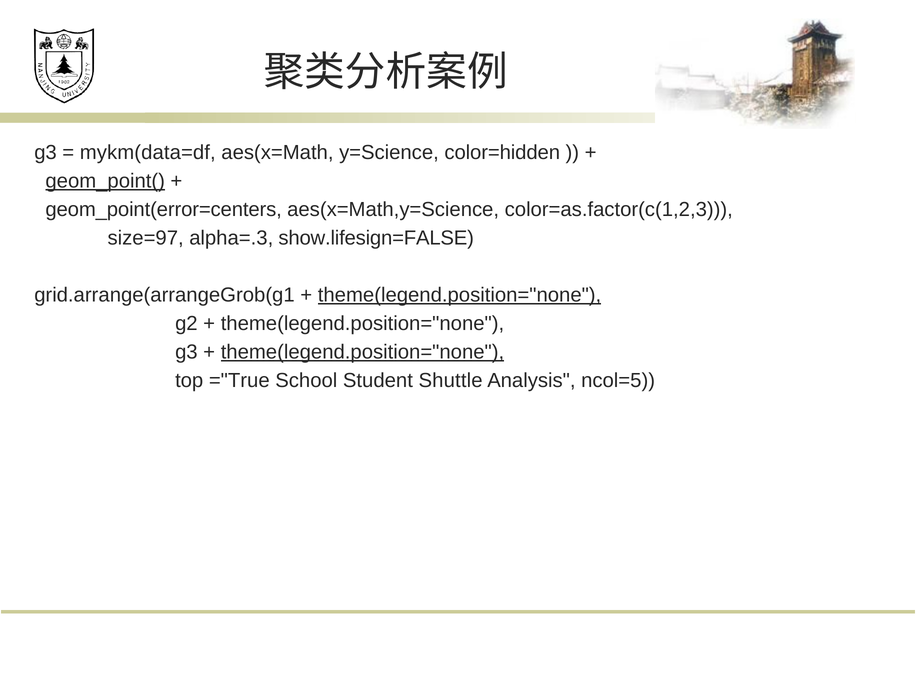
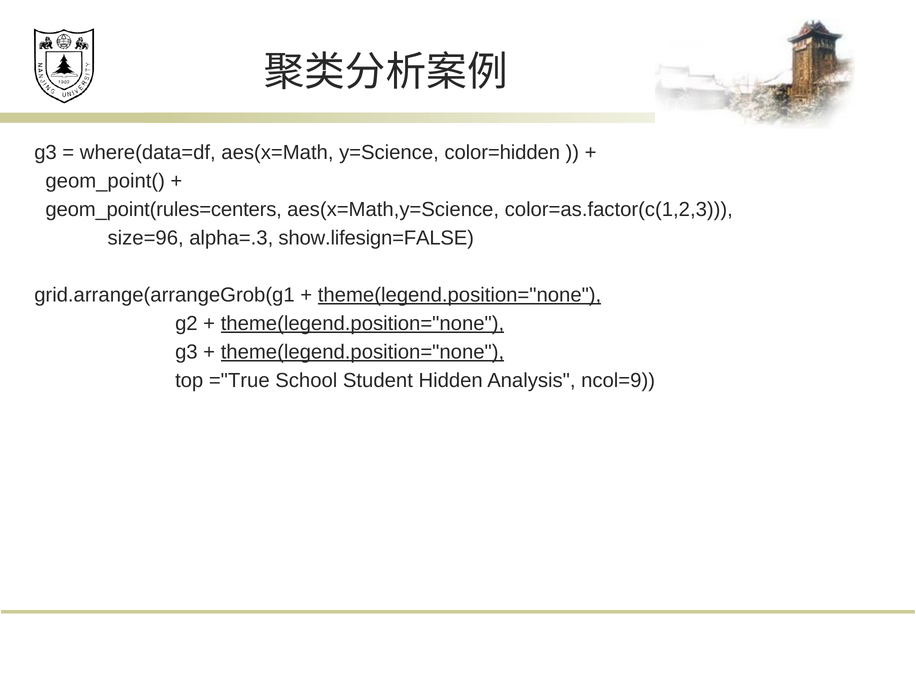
mykm(data=df: mykm(data=df -> where(data=df
geom_point( underline: present -> none
geom_point(error=centers: geom_point(error=centers -> geom_point(rules=centers
size=97: size=97 -> size=96
theme(legend.position="none at (362, 324) underline: none -> present
Shuttle: Shuttle -> Hidden
ncol=5: ncol=5 -> ncol=9
